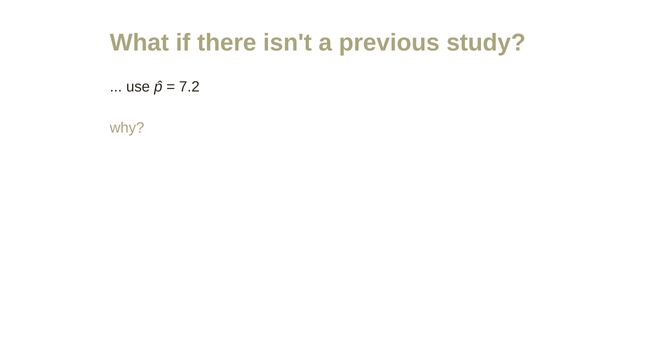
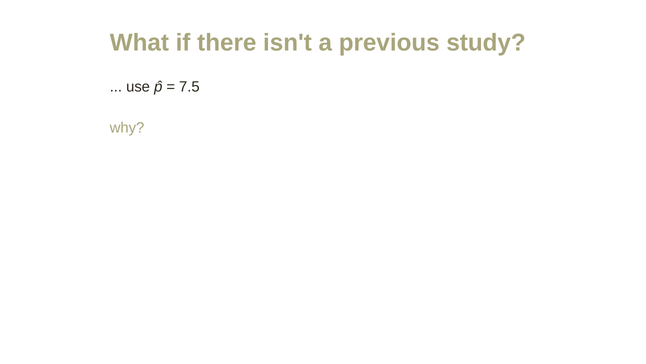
7.2: 7.2 -> 7.5
